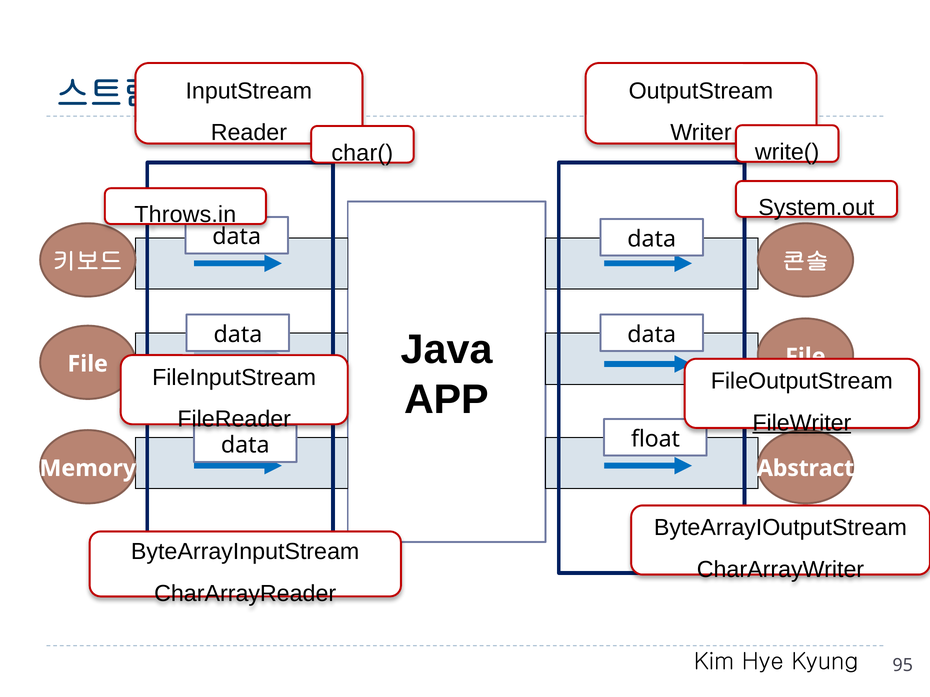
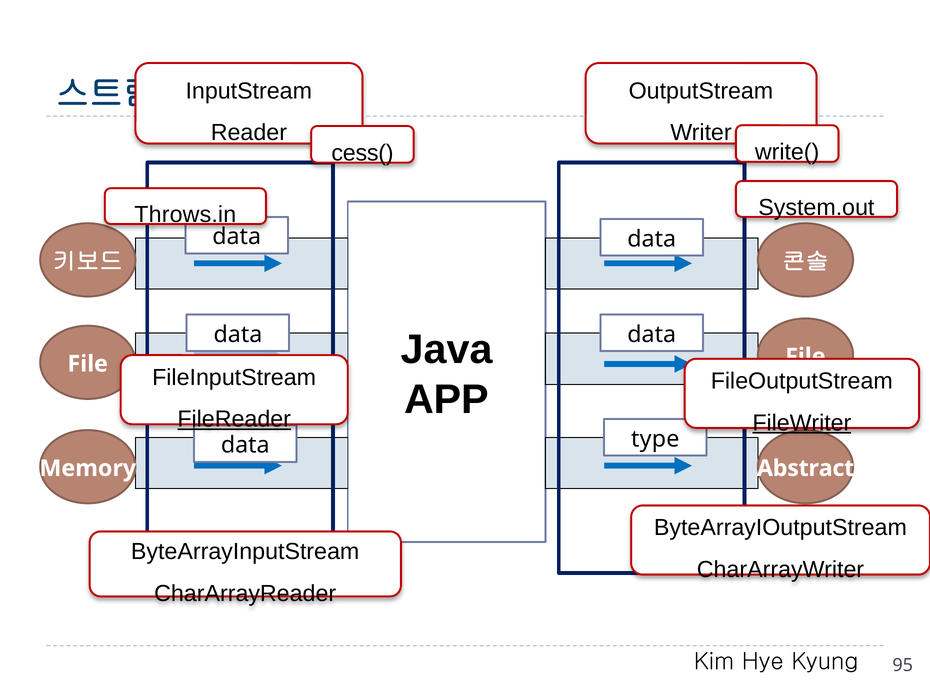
char(: char( -> cess(
FileReader underline: none -> present
float: float -> type
